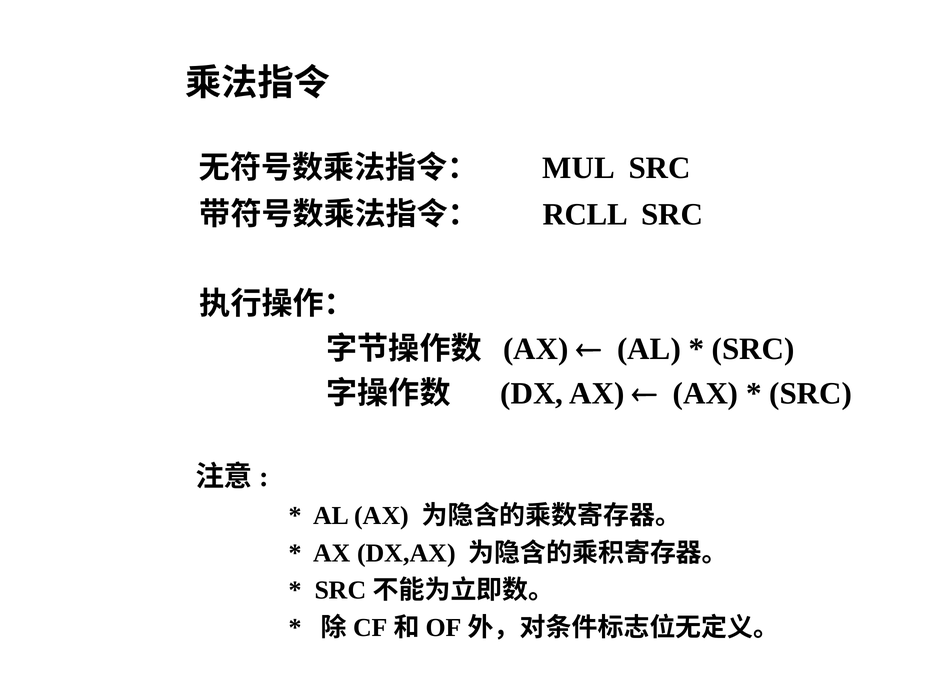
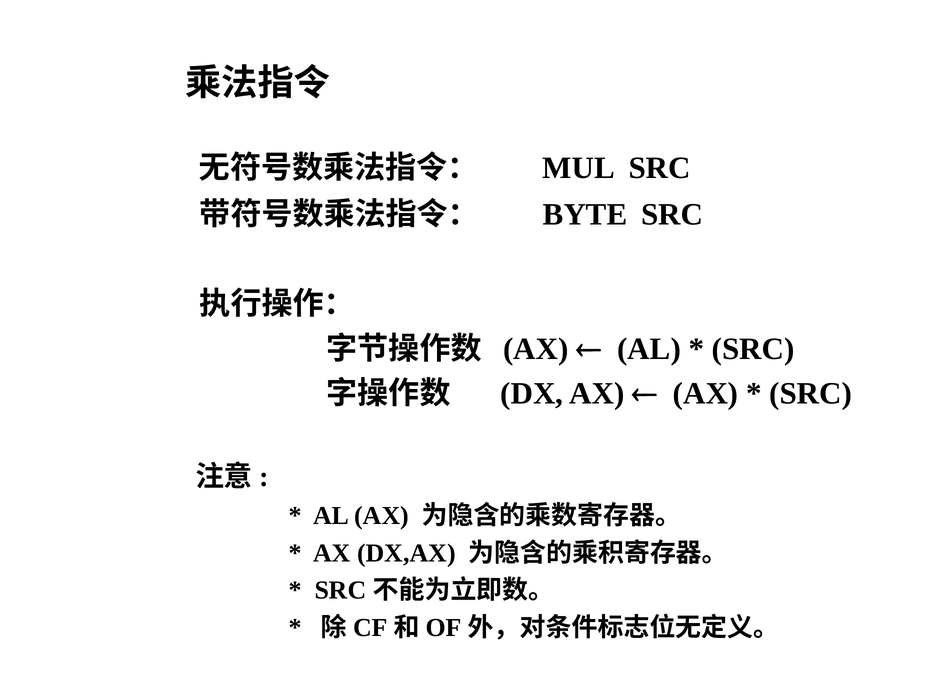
RCLL: RCLL -> BYTE
